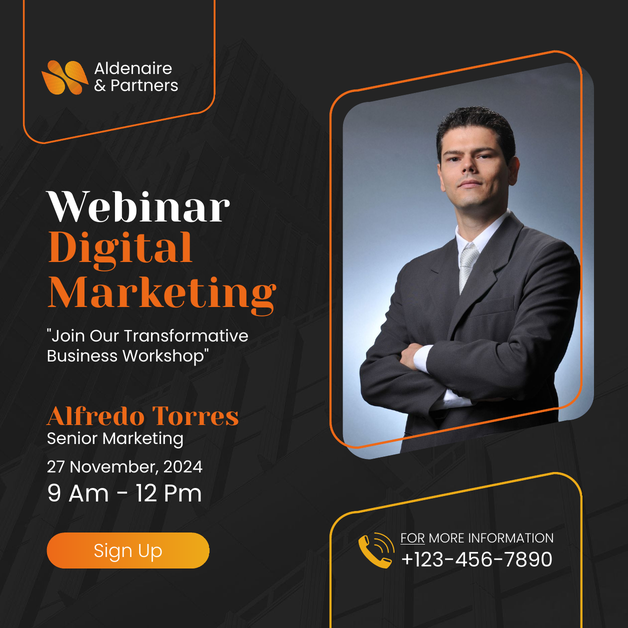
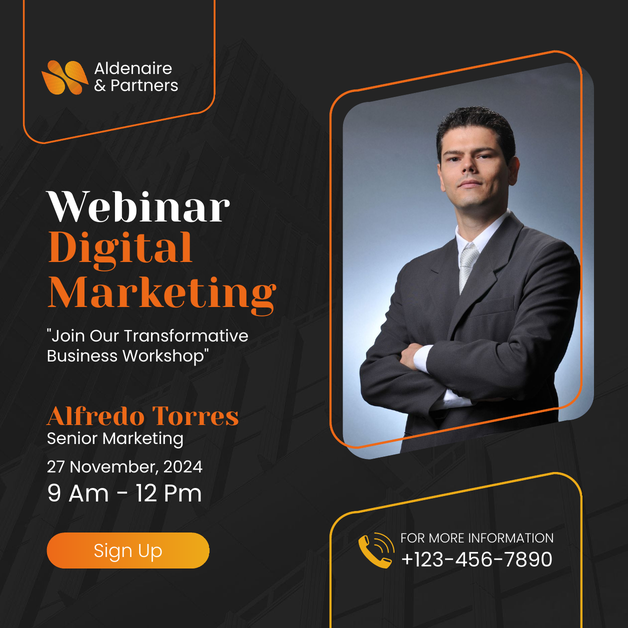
FOR underline: present -> none
